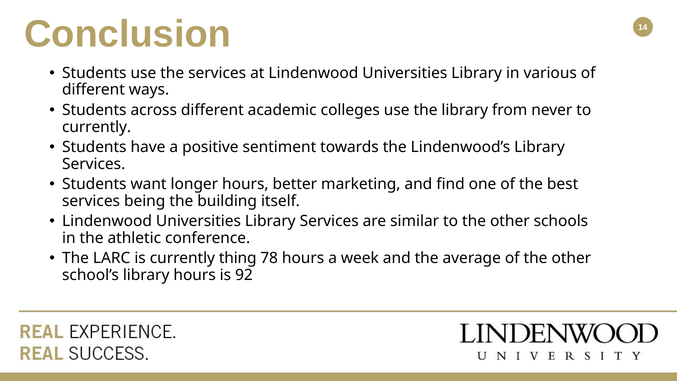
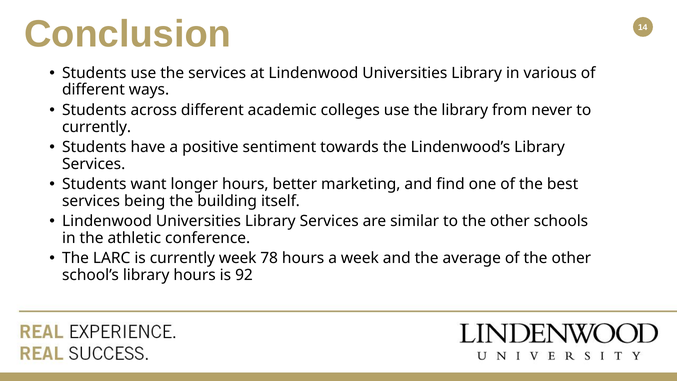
currently thing: thing -> week
